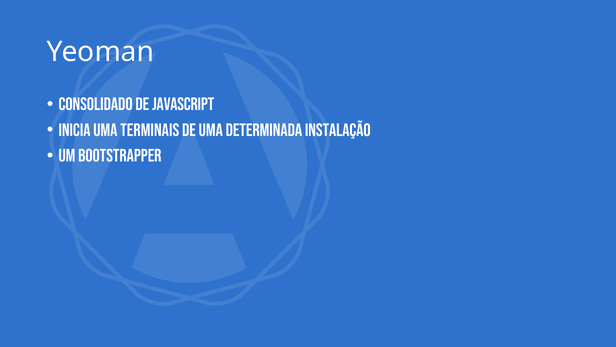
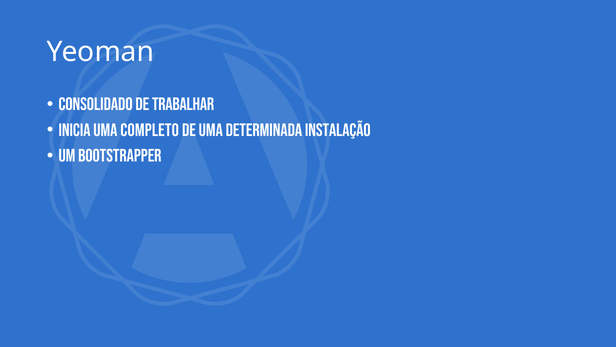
javascript: javascript -> trabalhar
terminais: terminais -> completo
